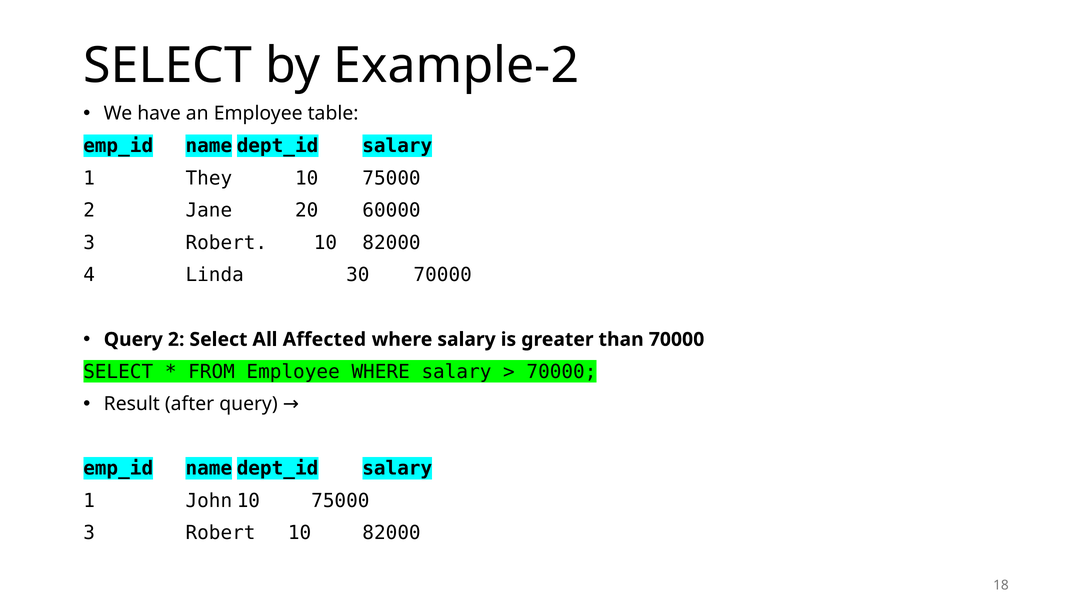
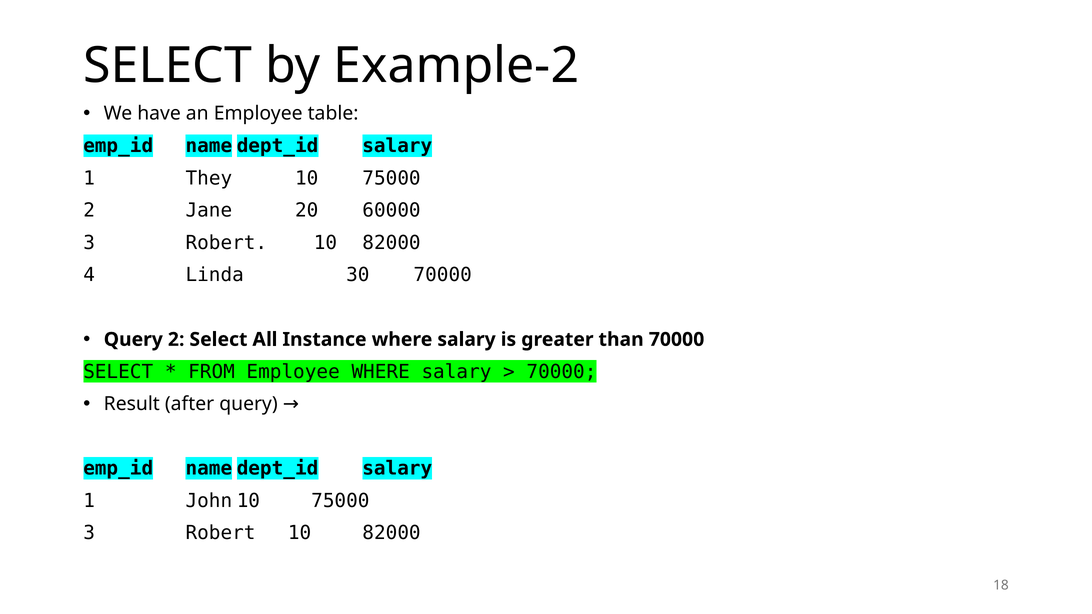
Affected: Affected -> Instance
